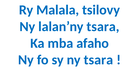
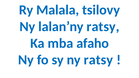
lalan’ny tsara: tsara -> ratsy
ny tsara: tsara -> ratsy
